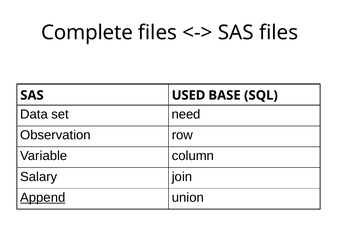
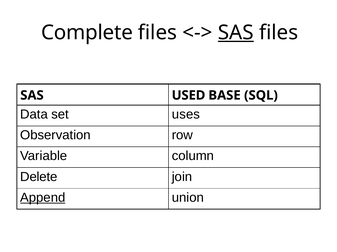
SAS at (236, 33) underline: none -> present
need: need -> uses
Salary: Salary -> Delete
